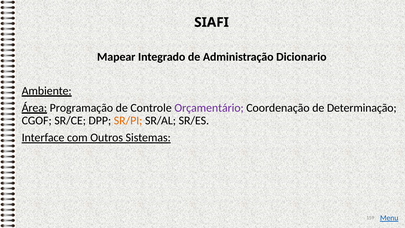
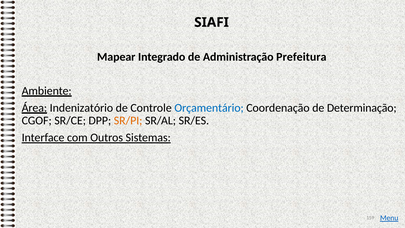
Dicionario: Dicionario -> Prefeitura
Programação: Programação -> Indenizatório
Orçamentário colour: purple -> blue
